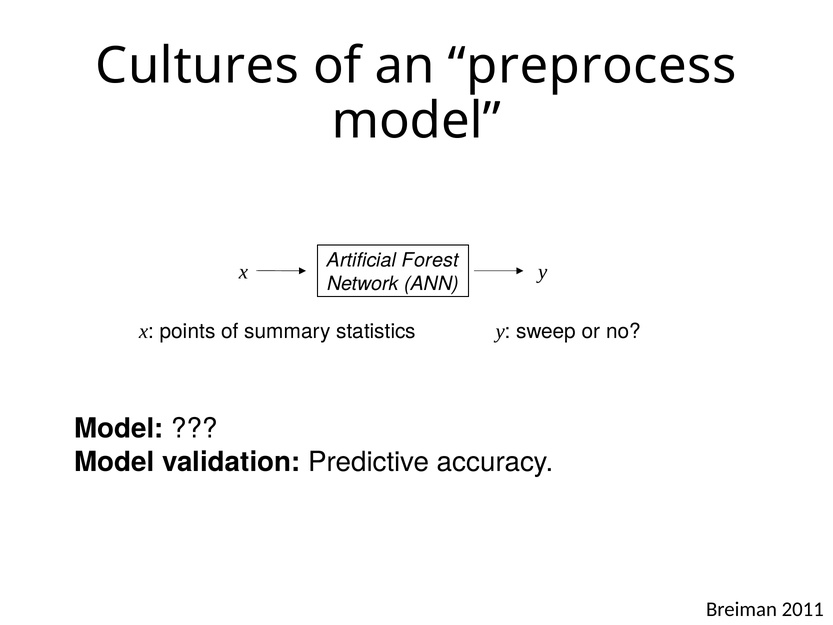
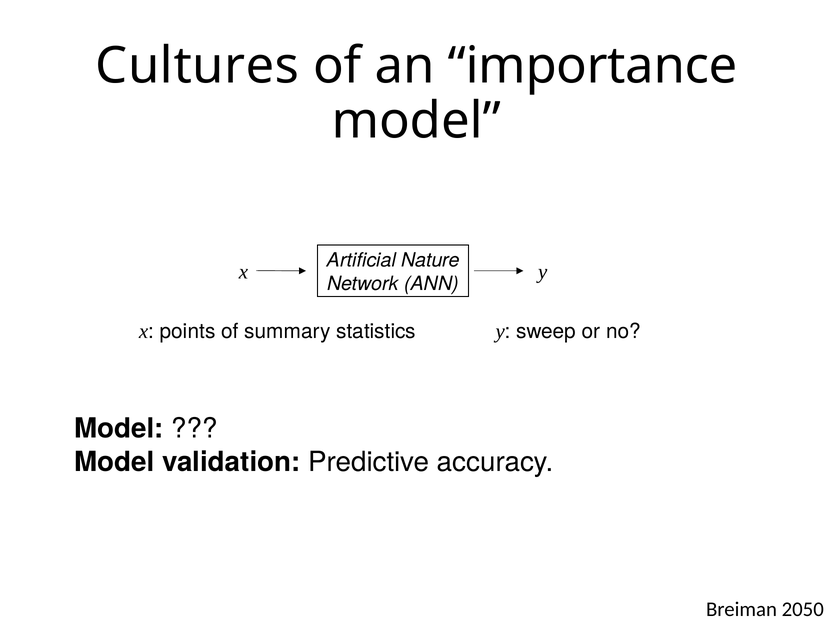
preprocess: preprocess -> importance
Forest: Forest -> Nature
2011: 2011 -> 2050
